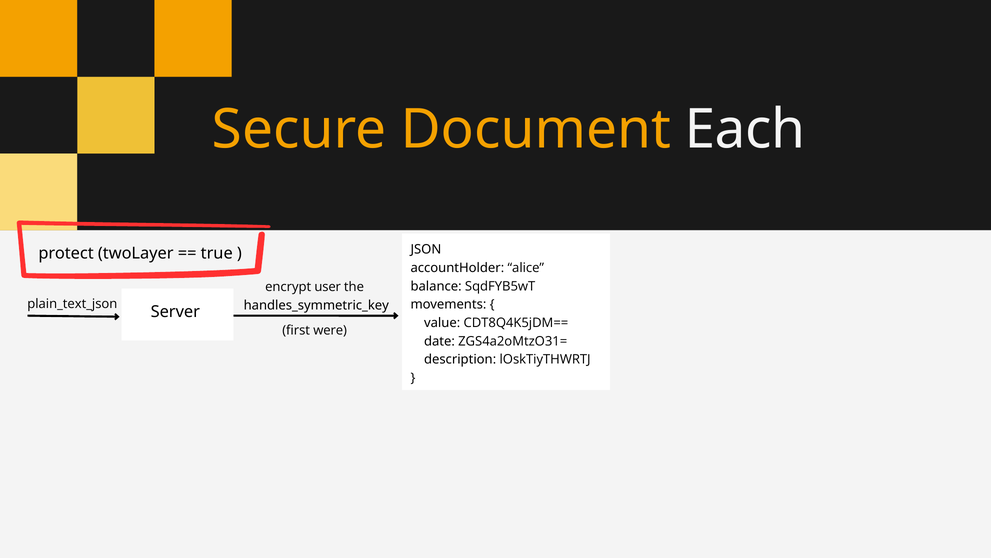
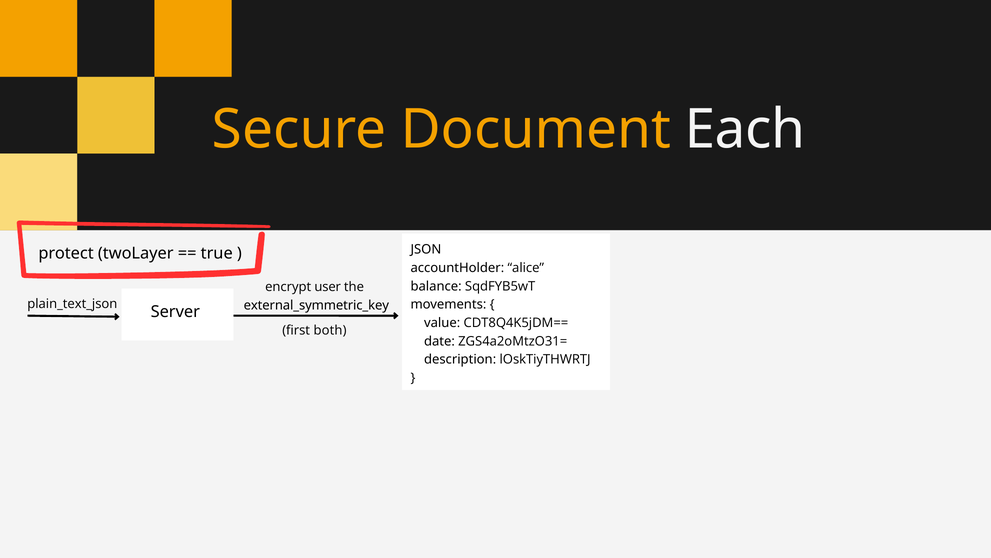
handles_symmetric_key: handles_symmetric_key -> external_symmetric_key
were: were -> both
